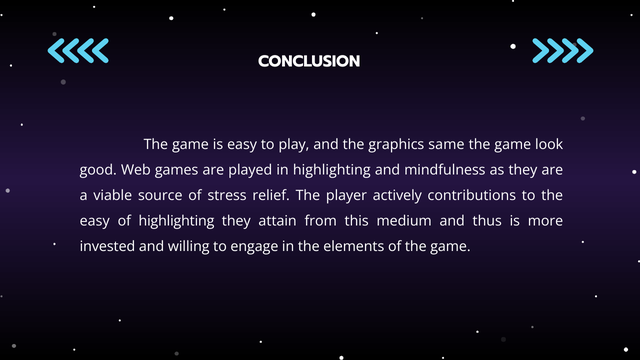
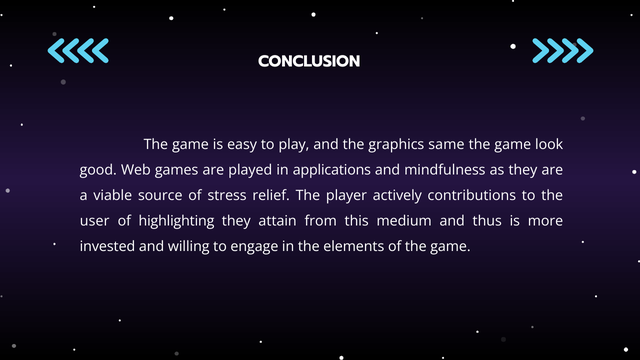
in highlighting: highlighting -> applications
easy at (95, 221): easy -> user
